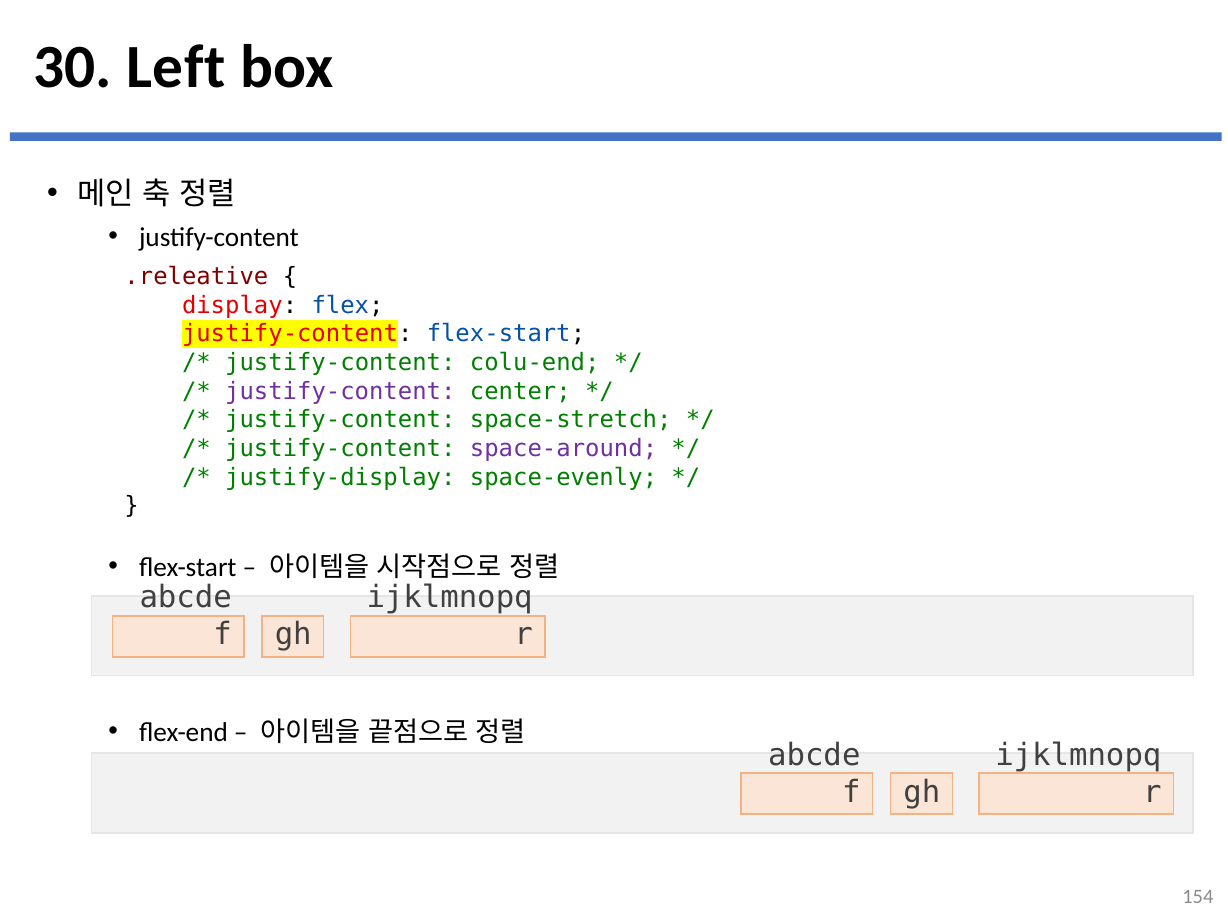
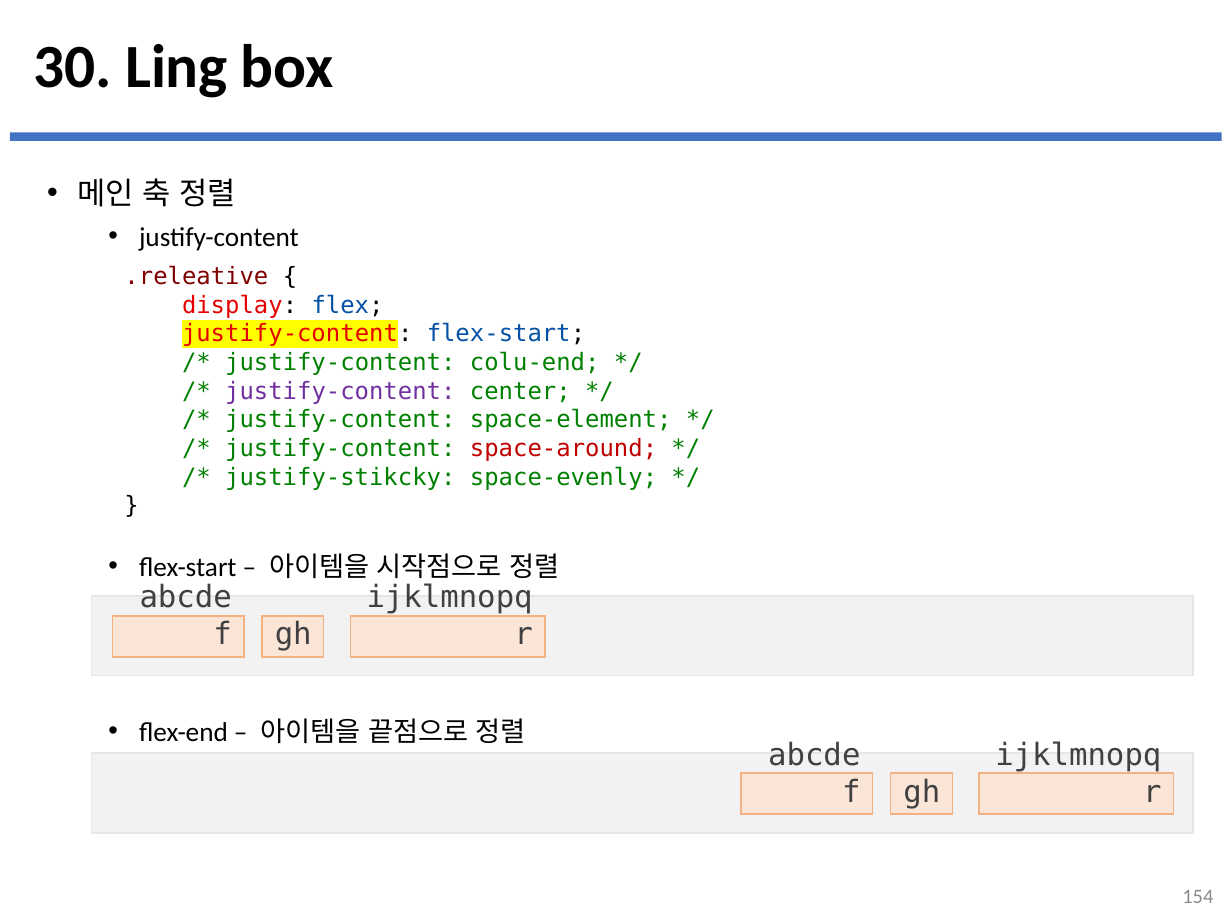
Left: Left -> Ling
space-stretch: space-stretch -> space-element
space-around colour: purple -> red
justify-display: justify-display -> justify-stikcky
